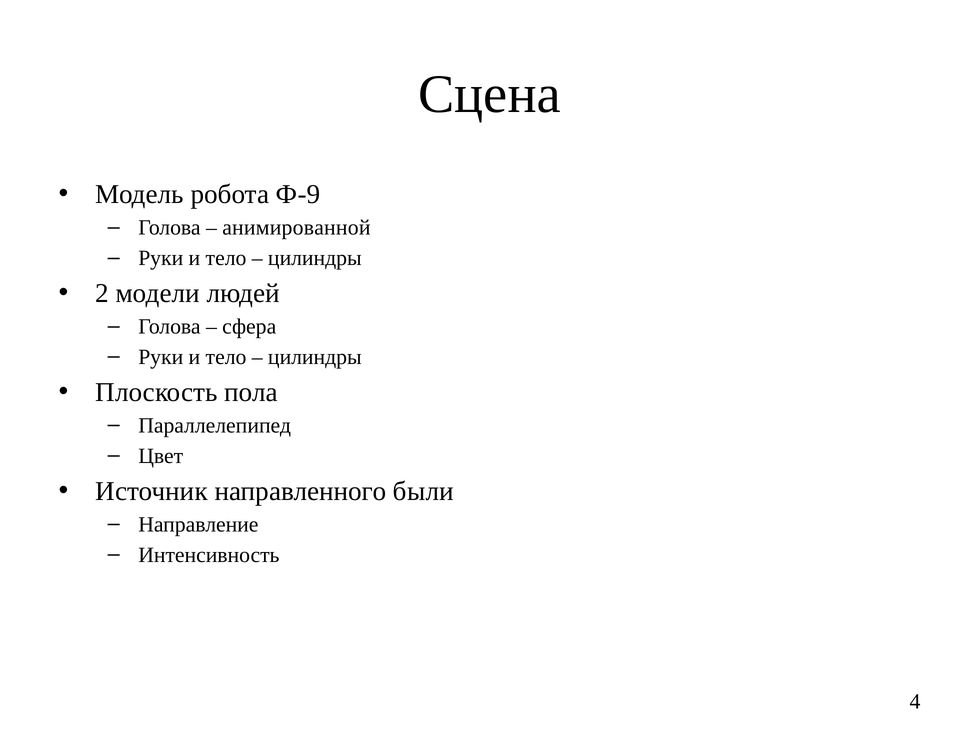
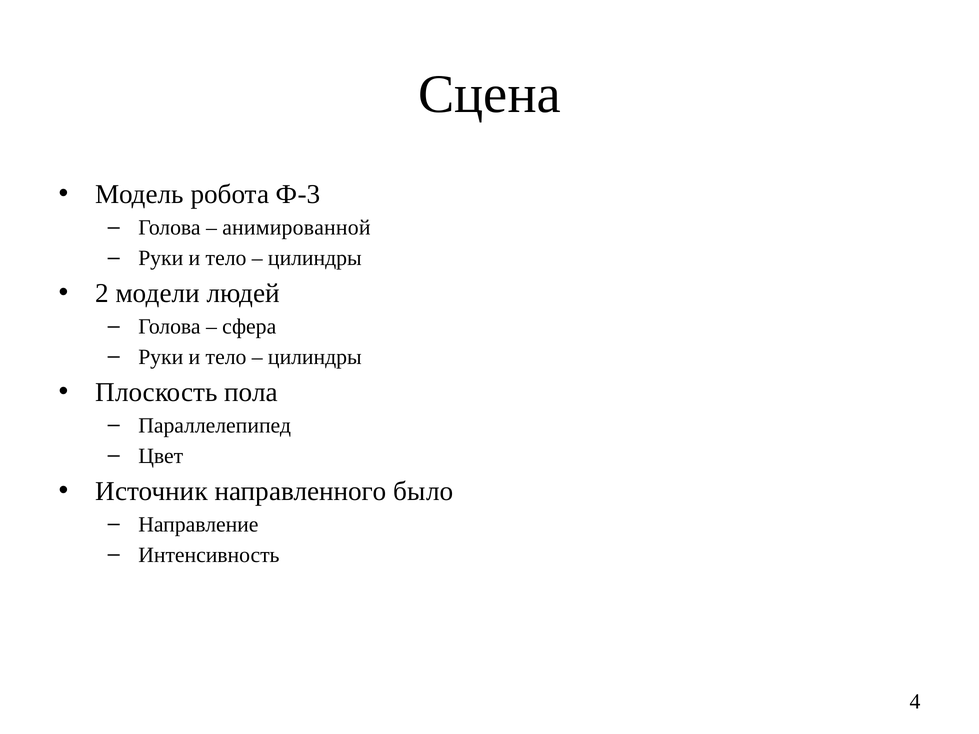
Ф-9: Ф-9 -> Ф-3
были: были -> было
